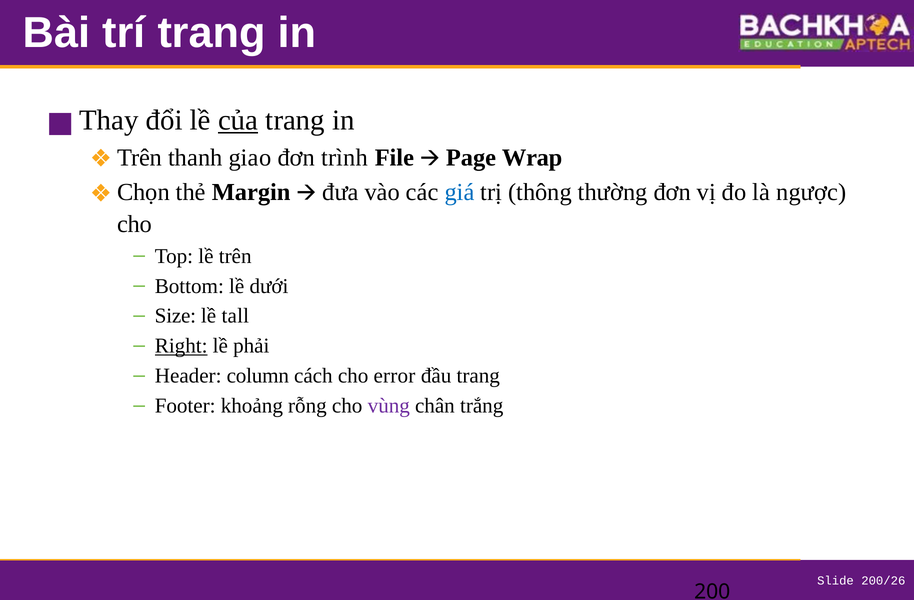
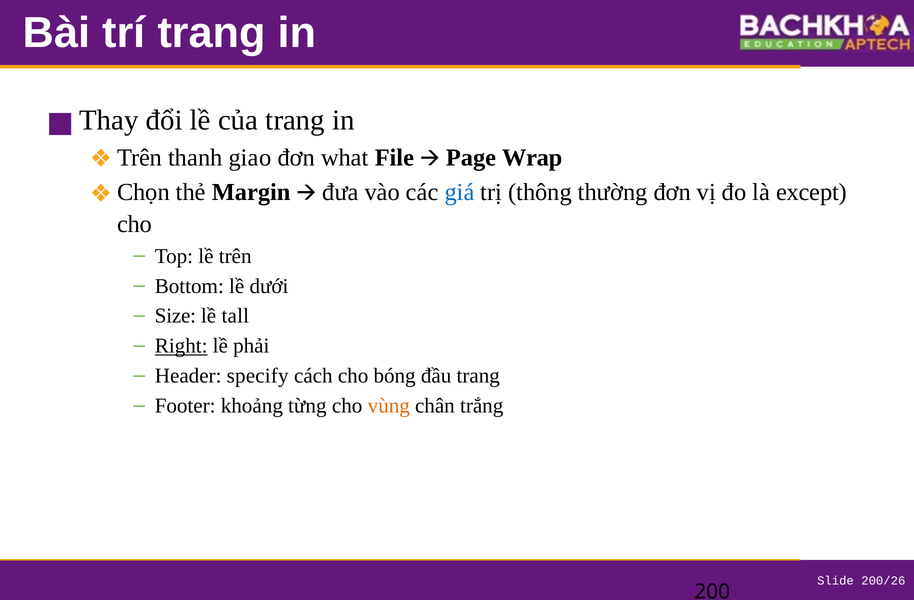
của underline: present -> none
trình: trình -> what
ngược: ngược -> except
column: column -> specify
error: error -> bóng
rỗng: rỗng -> từng
vùng colour: purple -> orange
